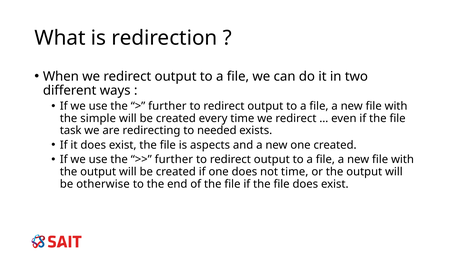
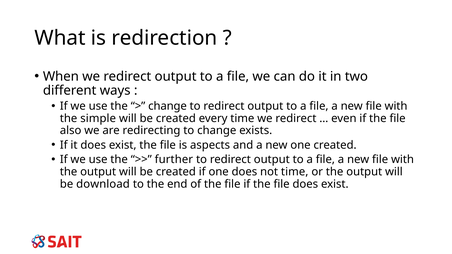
further at (167, 106): further -> change
task: task -> also
to needed: needed -> change
otherwise: otherwise -> download
